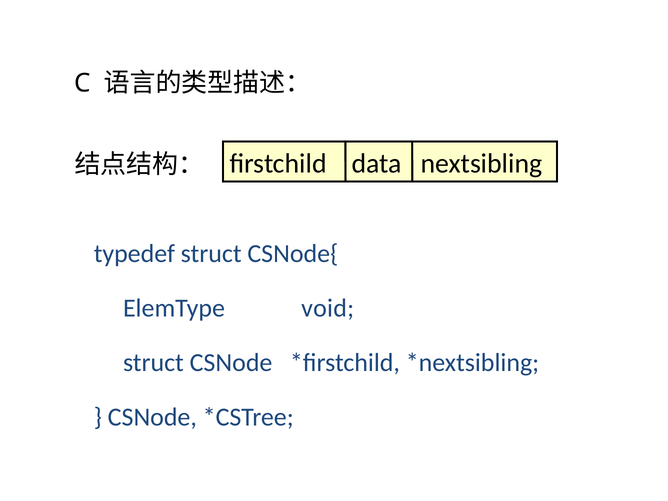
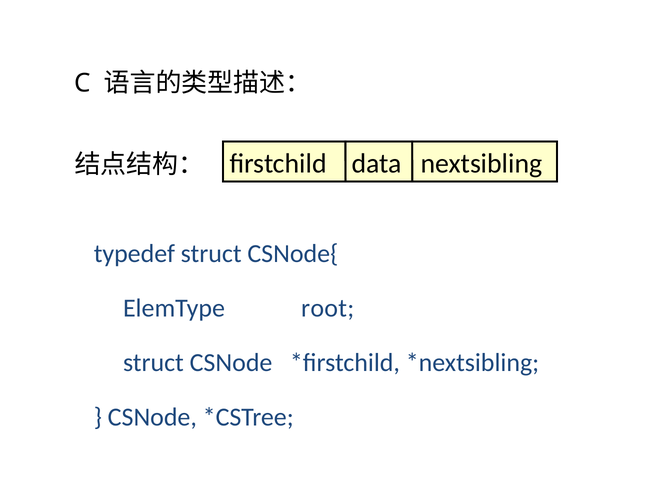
void: void -> root
